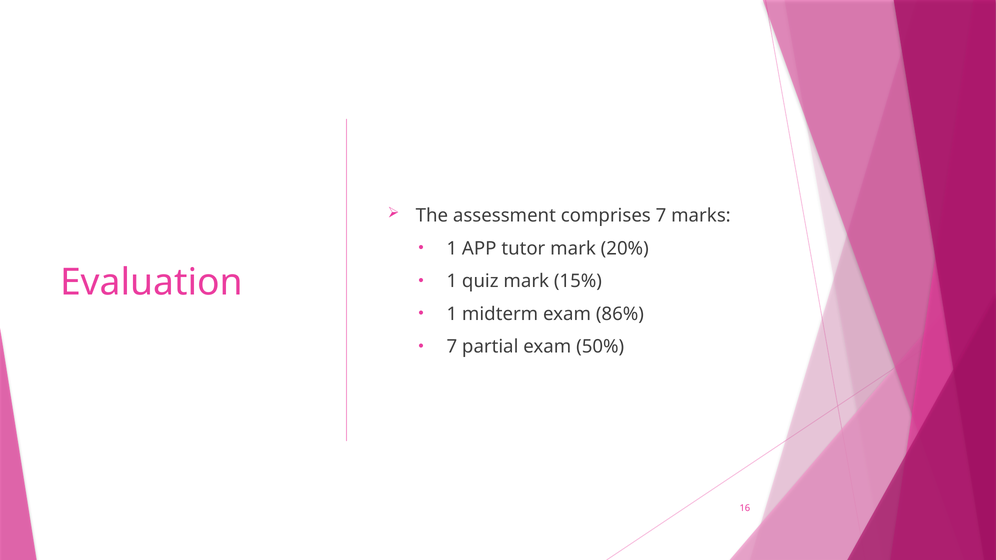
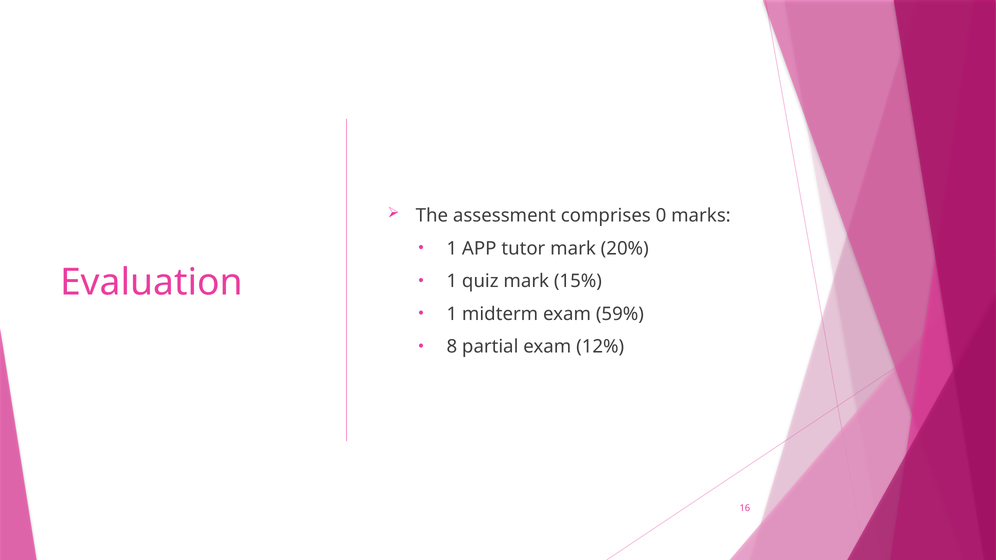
comprises 7: 7 -> 0
86%: 86% -> 59%
7 at (452, 347): 7 -> 8
50%: 50% -> 12%
